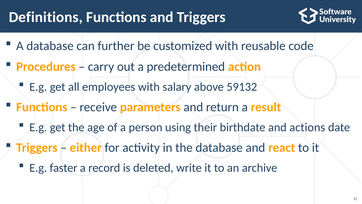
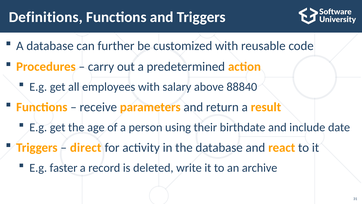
59132: 59132 -> 88840
actions: actions -> include
either: either -> direct
